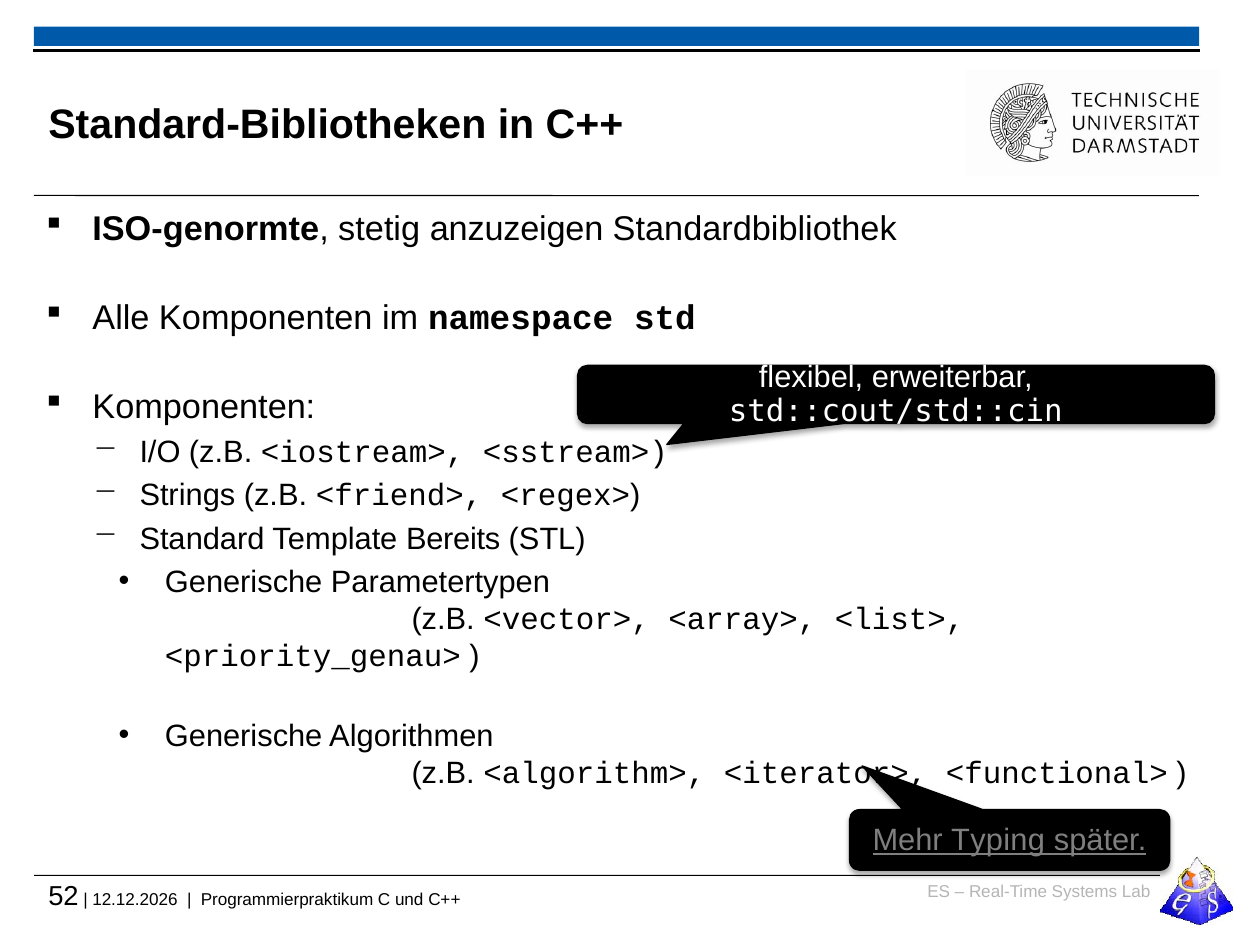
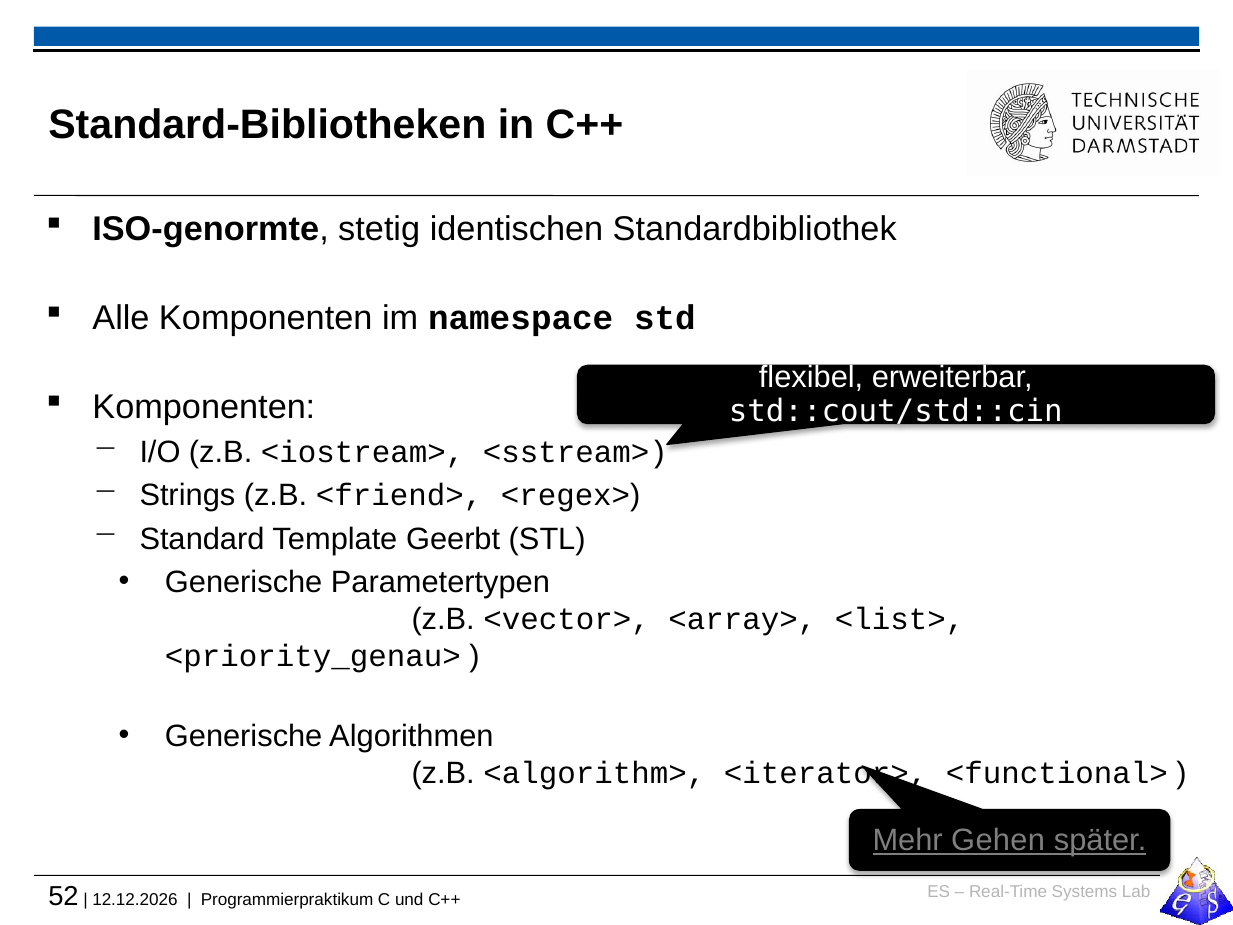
anzuzeigen: anzuzeigen -> identischen
Bereits: Bereits -> Geerbt
Typing: Typing -> Gehen
